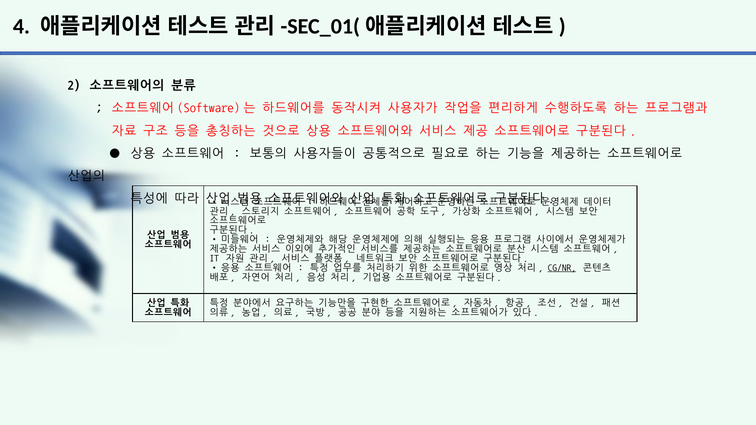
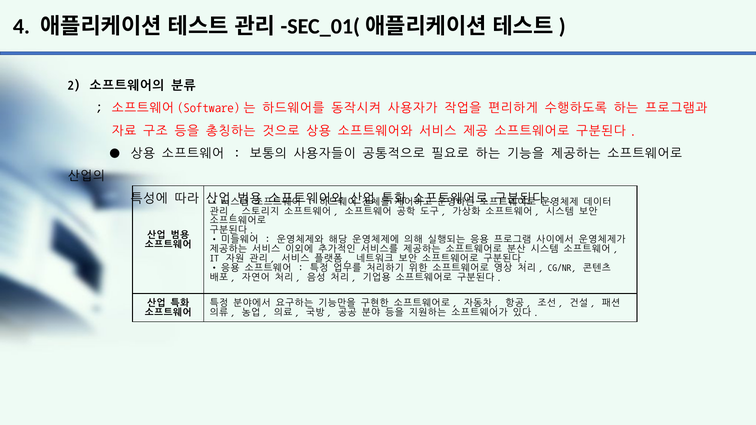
CG/NR underline: present -> none
